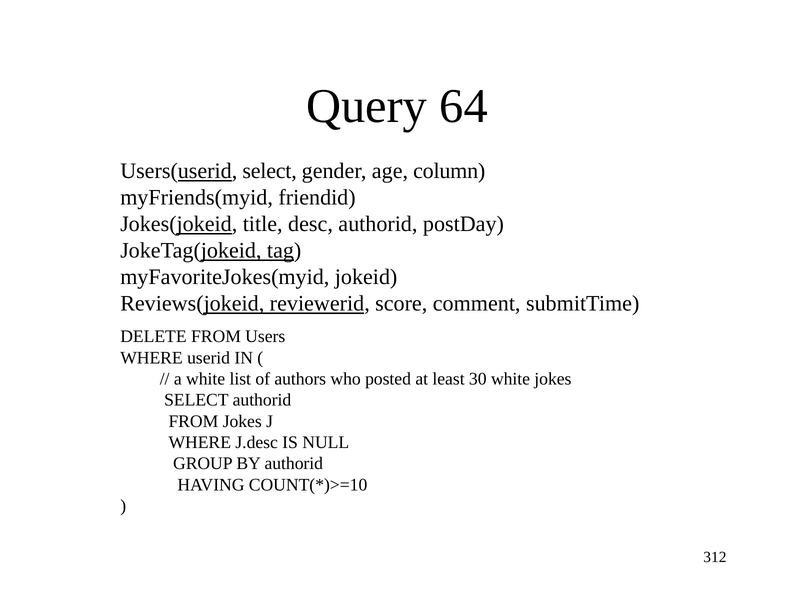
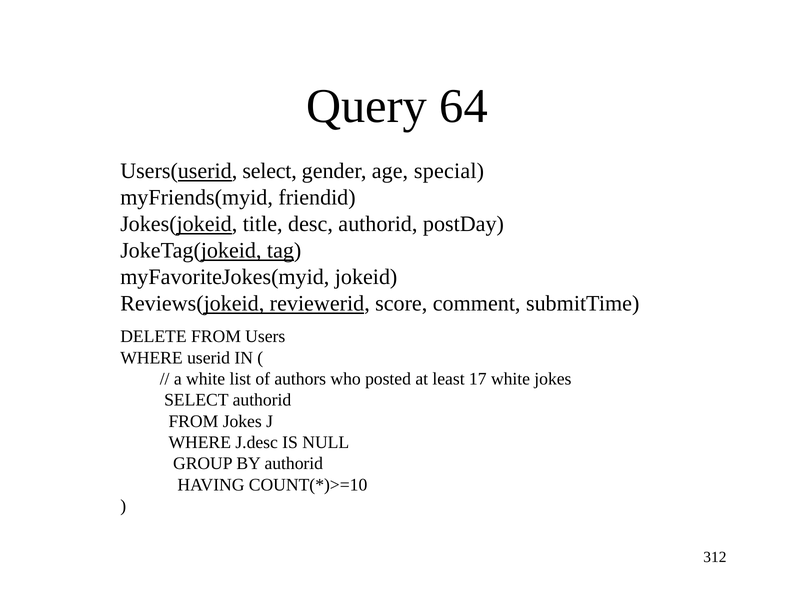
column: column -> special
30: 30 -> 17
